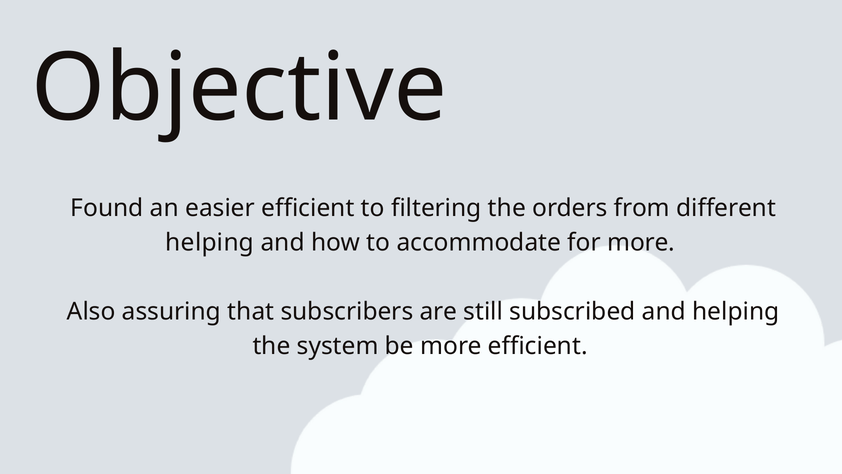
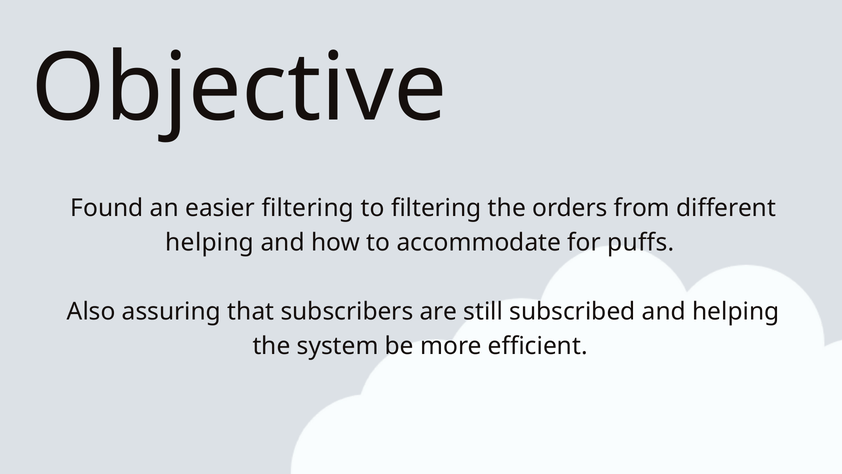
easier efficient: efficient -> filtering
for more: more -> puffs
